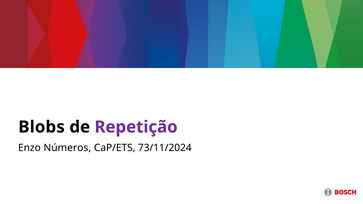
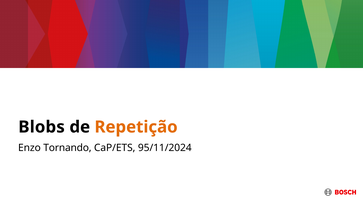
Repetição colour: purple -> orange
Números: Números -> Tornando
73/11/2024: 73/11/2024 -> 95/11/2024
